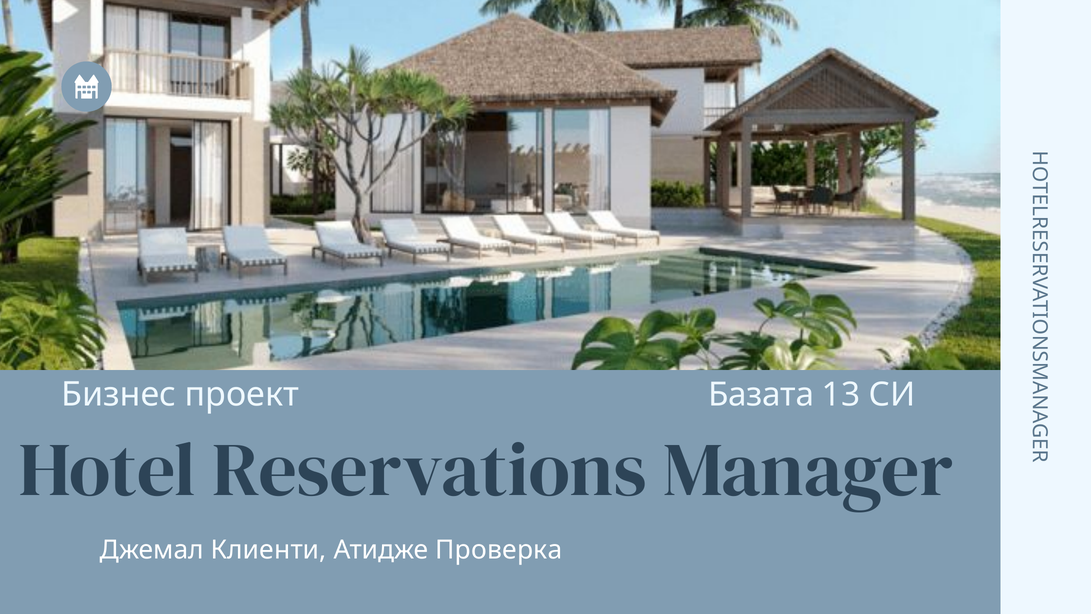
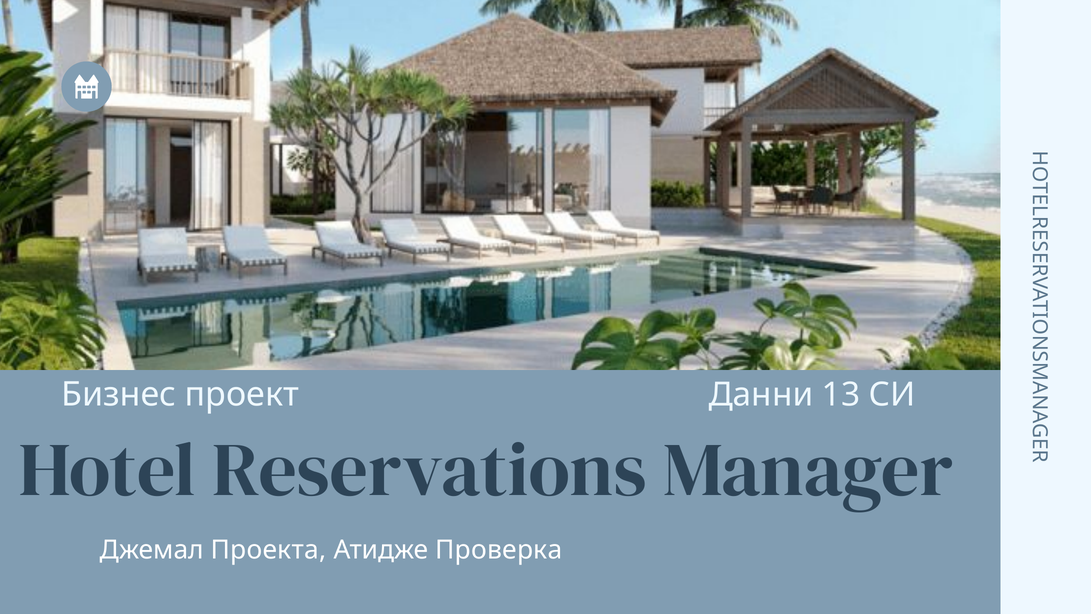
Базата: Базата -> Данни
Клиенти: Клиенти -> Проекта
